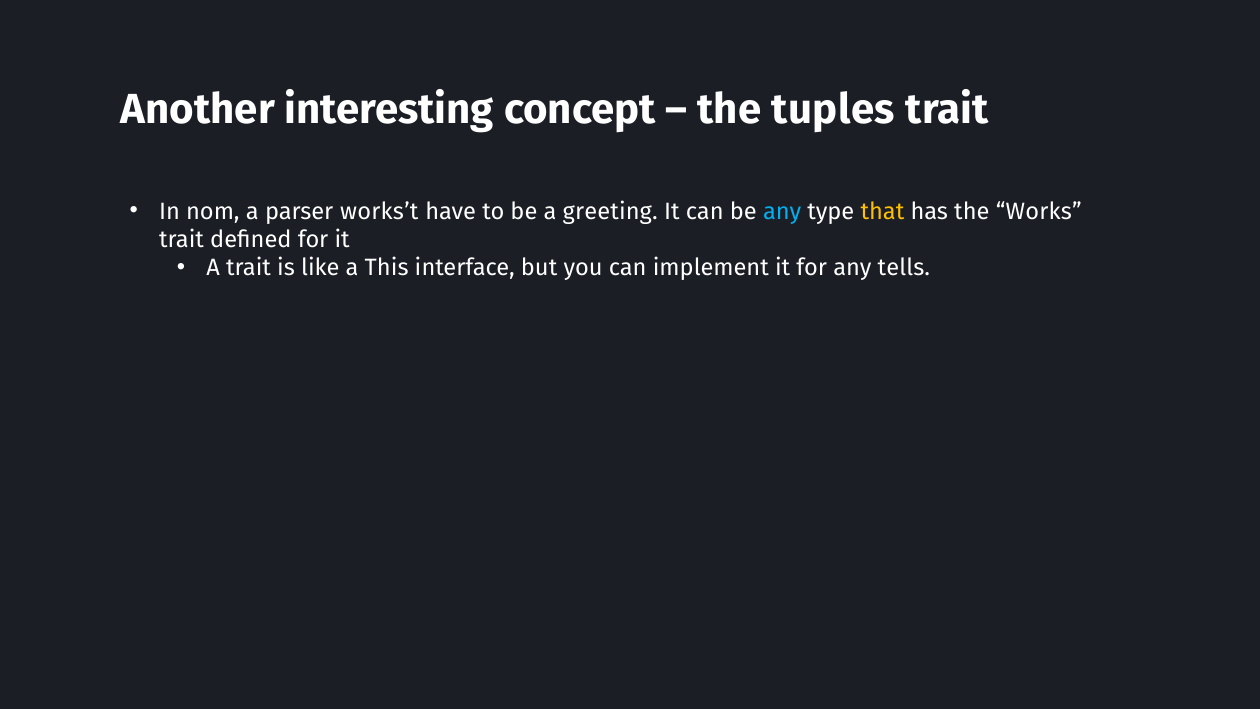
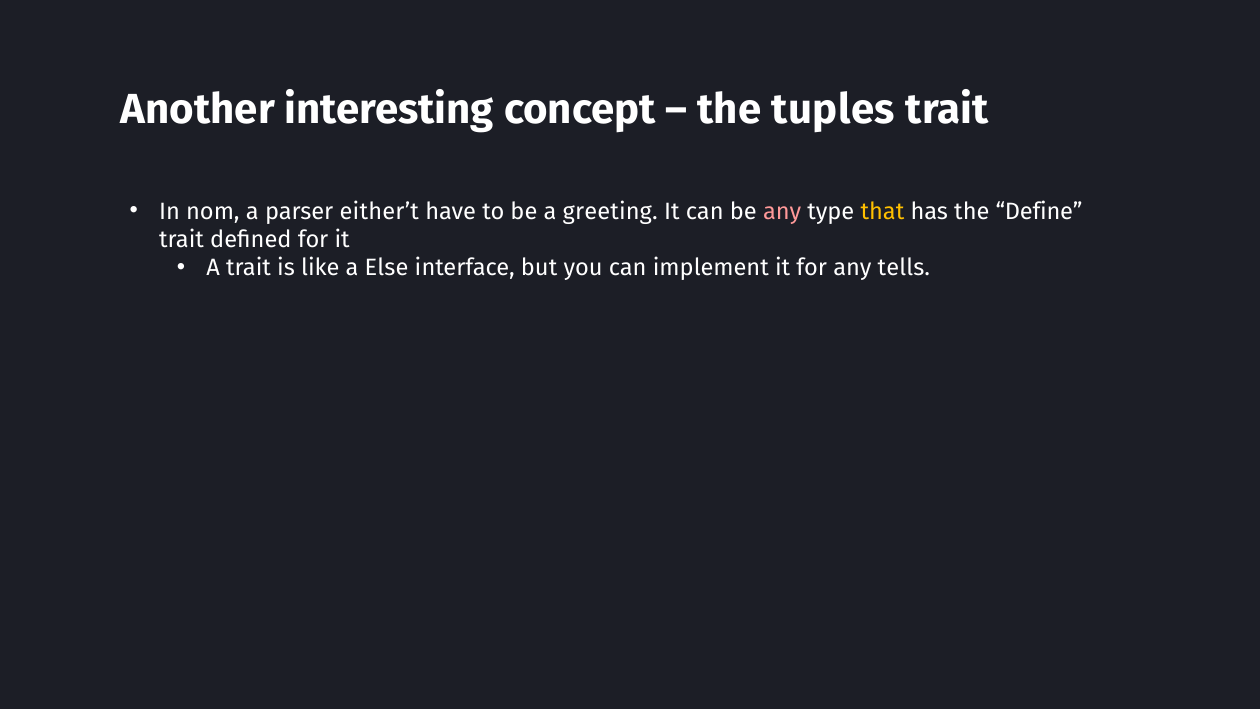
works’t: works’t -> either’t
any at (782, 211) colour: light blue -> pink
Works: Works -> Define
This: This -> Else
